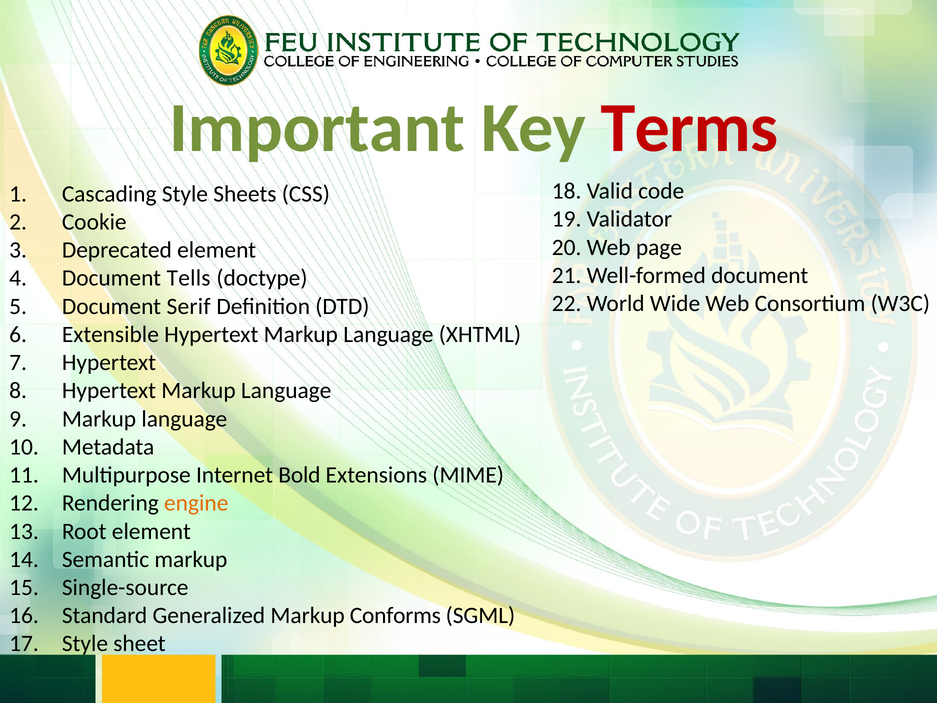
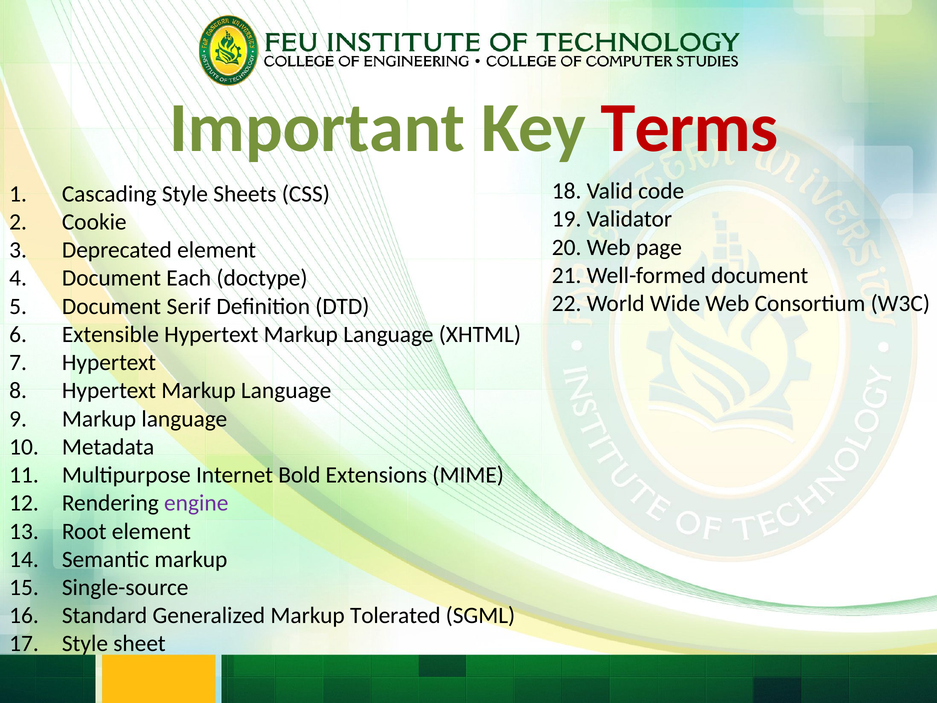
Tells: Tells -> Each
engine colour: orange -> purple
Conforms: Conforms -> Tolerated
